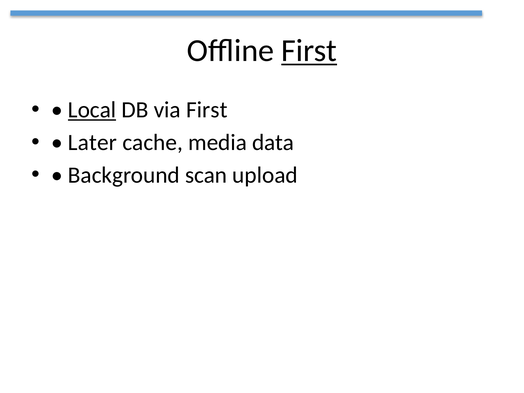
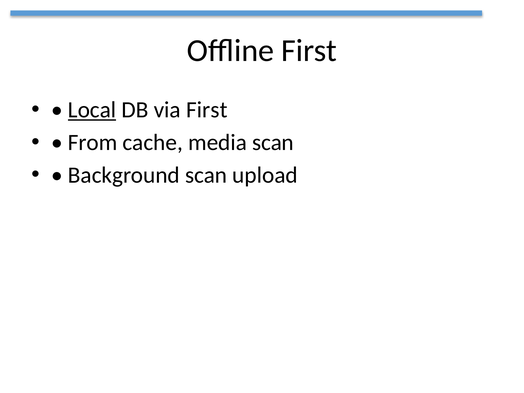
First at (309, 51) underline: present -> none
Later: Later -> From
media data: data -> scan
